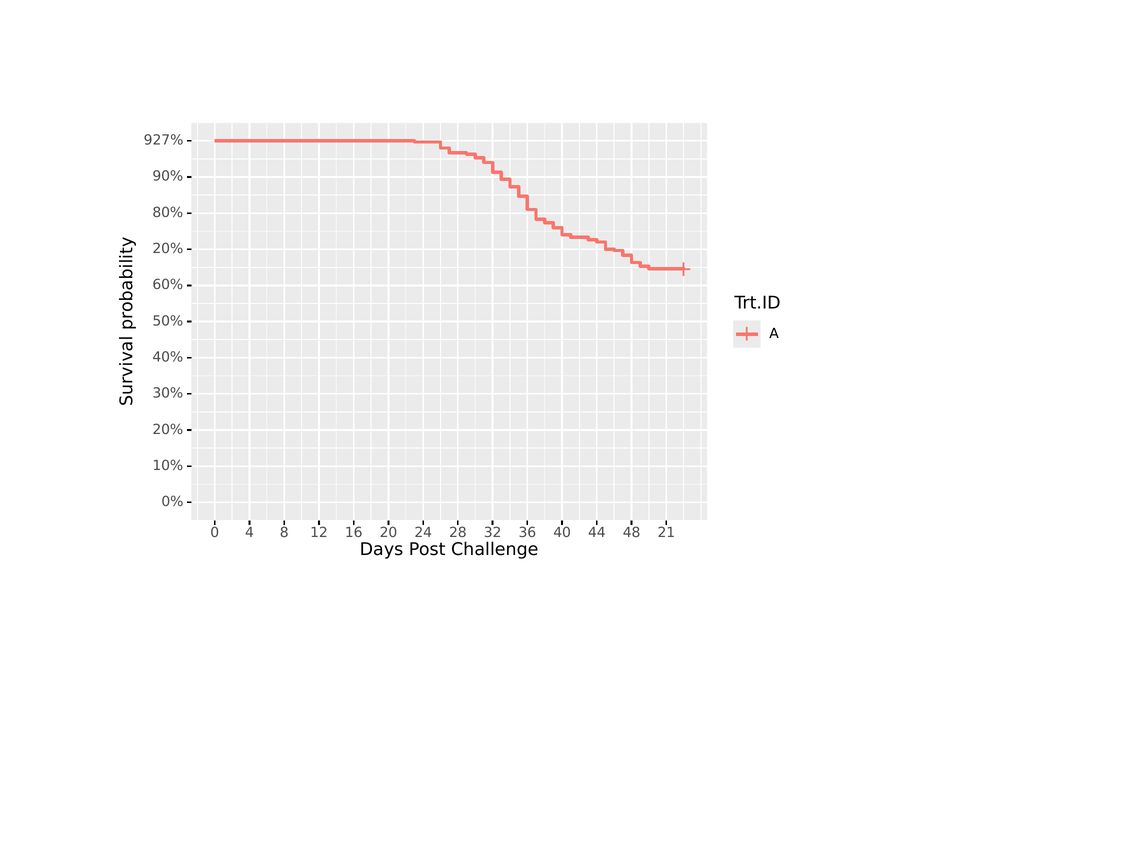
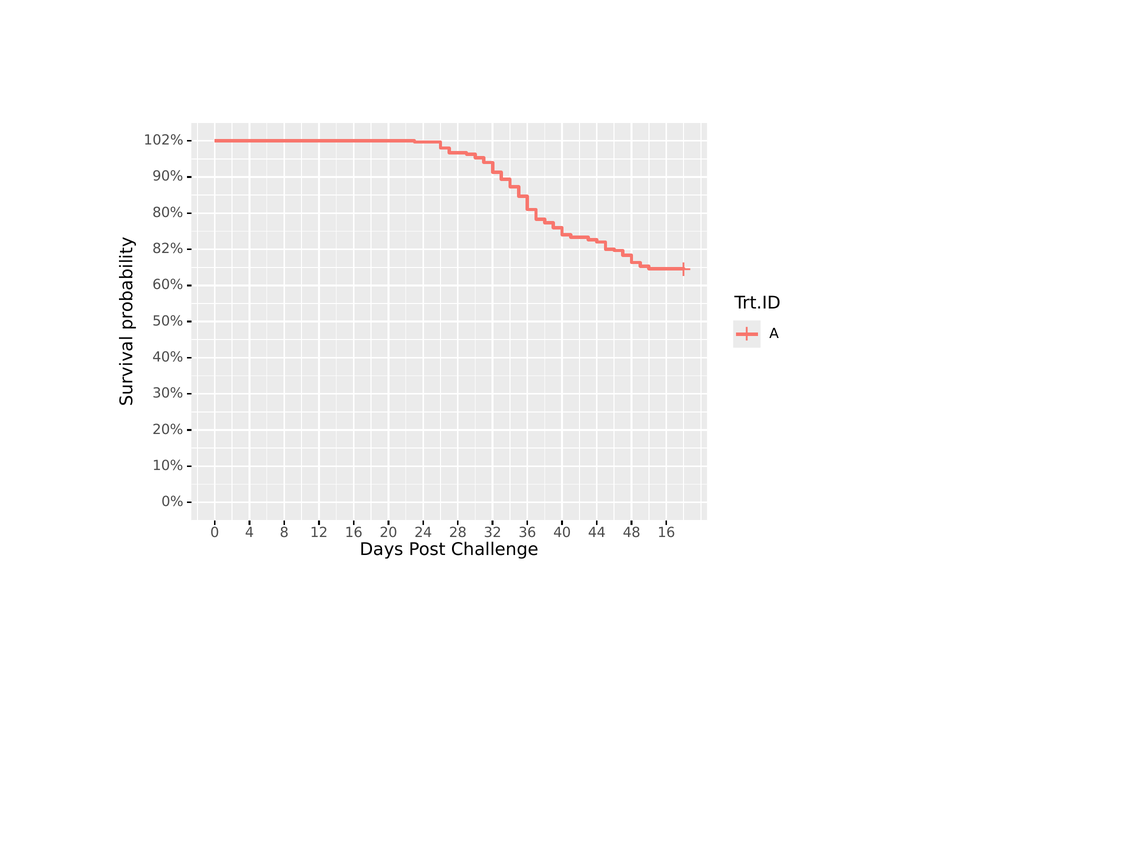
927%: 927% -> 102%
20% at (168, 249): 20% -> 82%
48 21: 21 -> 16
